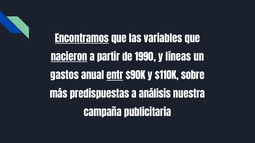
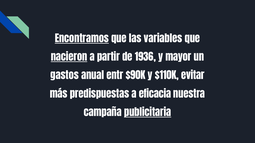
1990: 1990 -> 1936
líneas: líneas -> mayor
entr underline: present -> none
sobre: sobre -> evitar
análisis: análisis -> eficacia
publicitaria underline: none -> present
